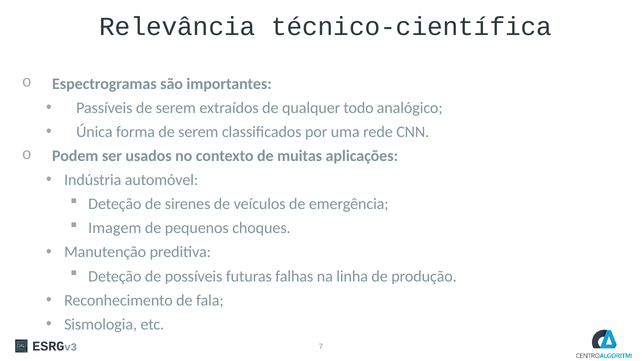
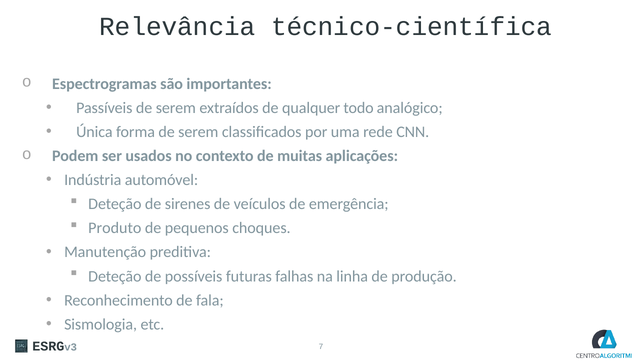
Imagem: Imagem -> Produto
